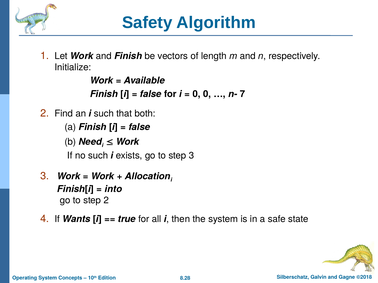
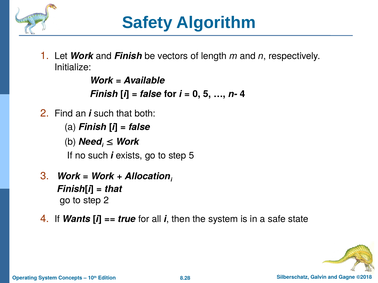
0 0: 0 -> 5
n- 7: 7 -> 4
step 3: 3 -> 5
into at (113, 189): into -> that
